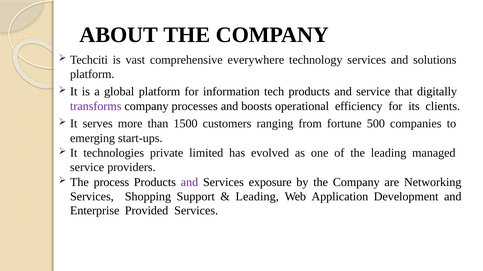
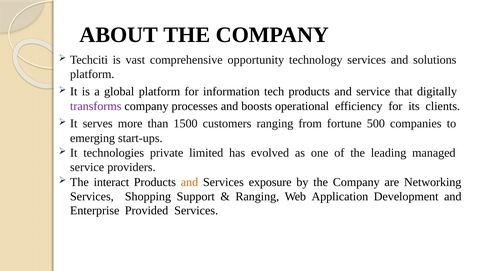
everywhere: everywhere -> opportunity
process: process -> interact
and at (190, 183) colour: purple -> orange
Leading at (257, 197): Leading -> Ranging
